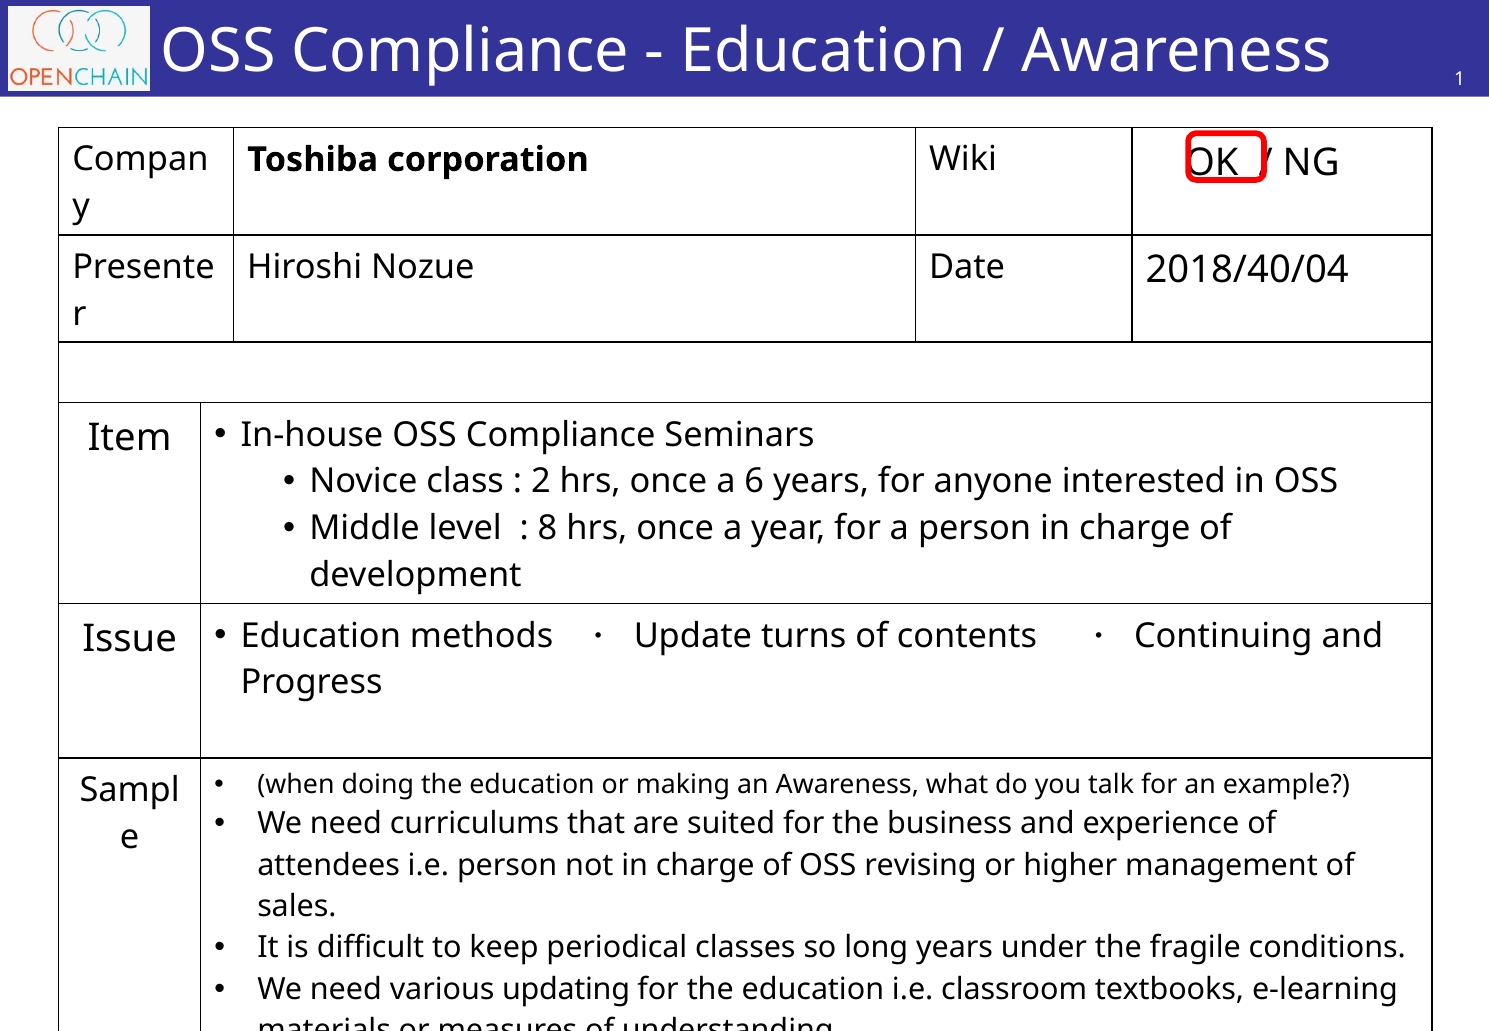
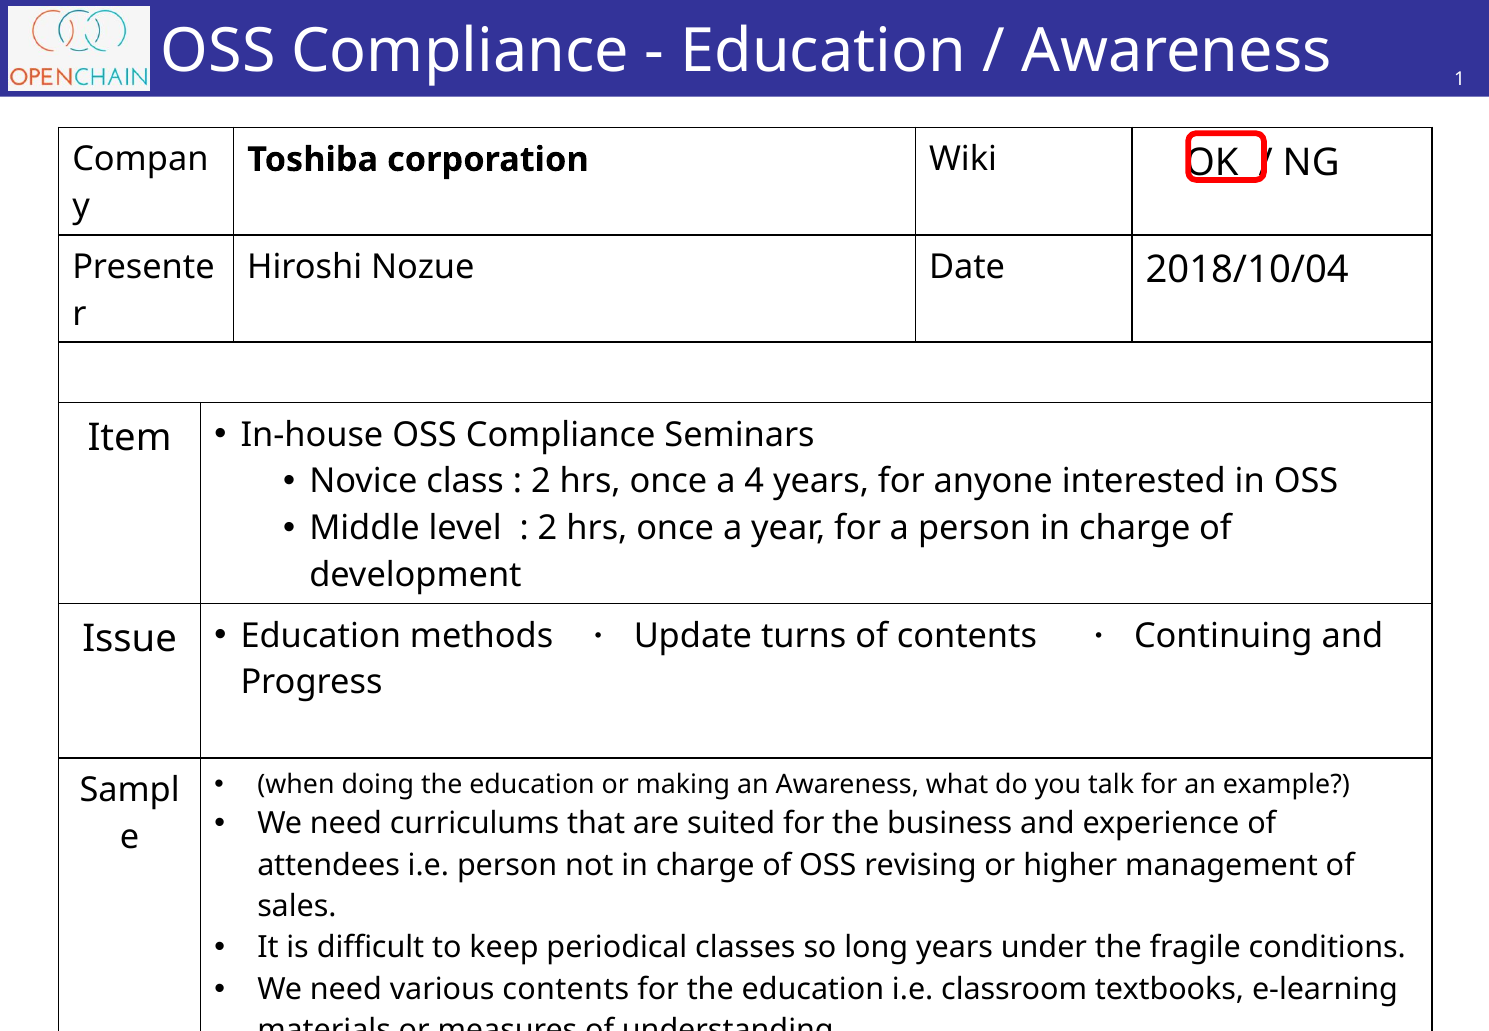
2018/40/04: 2018/40/04 -> 2018/10/04
6: 6 -> 4
8 at (548, 528): 8 -> 2
various updating: updating -> contents
